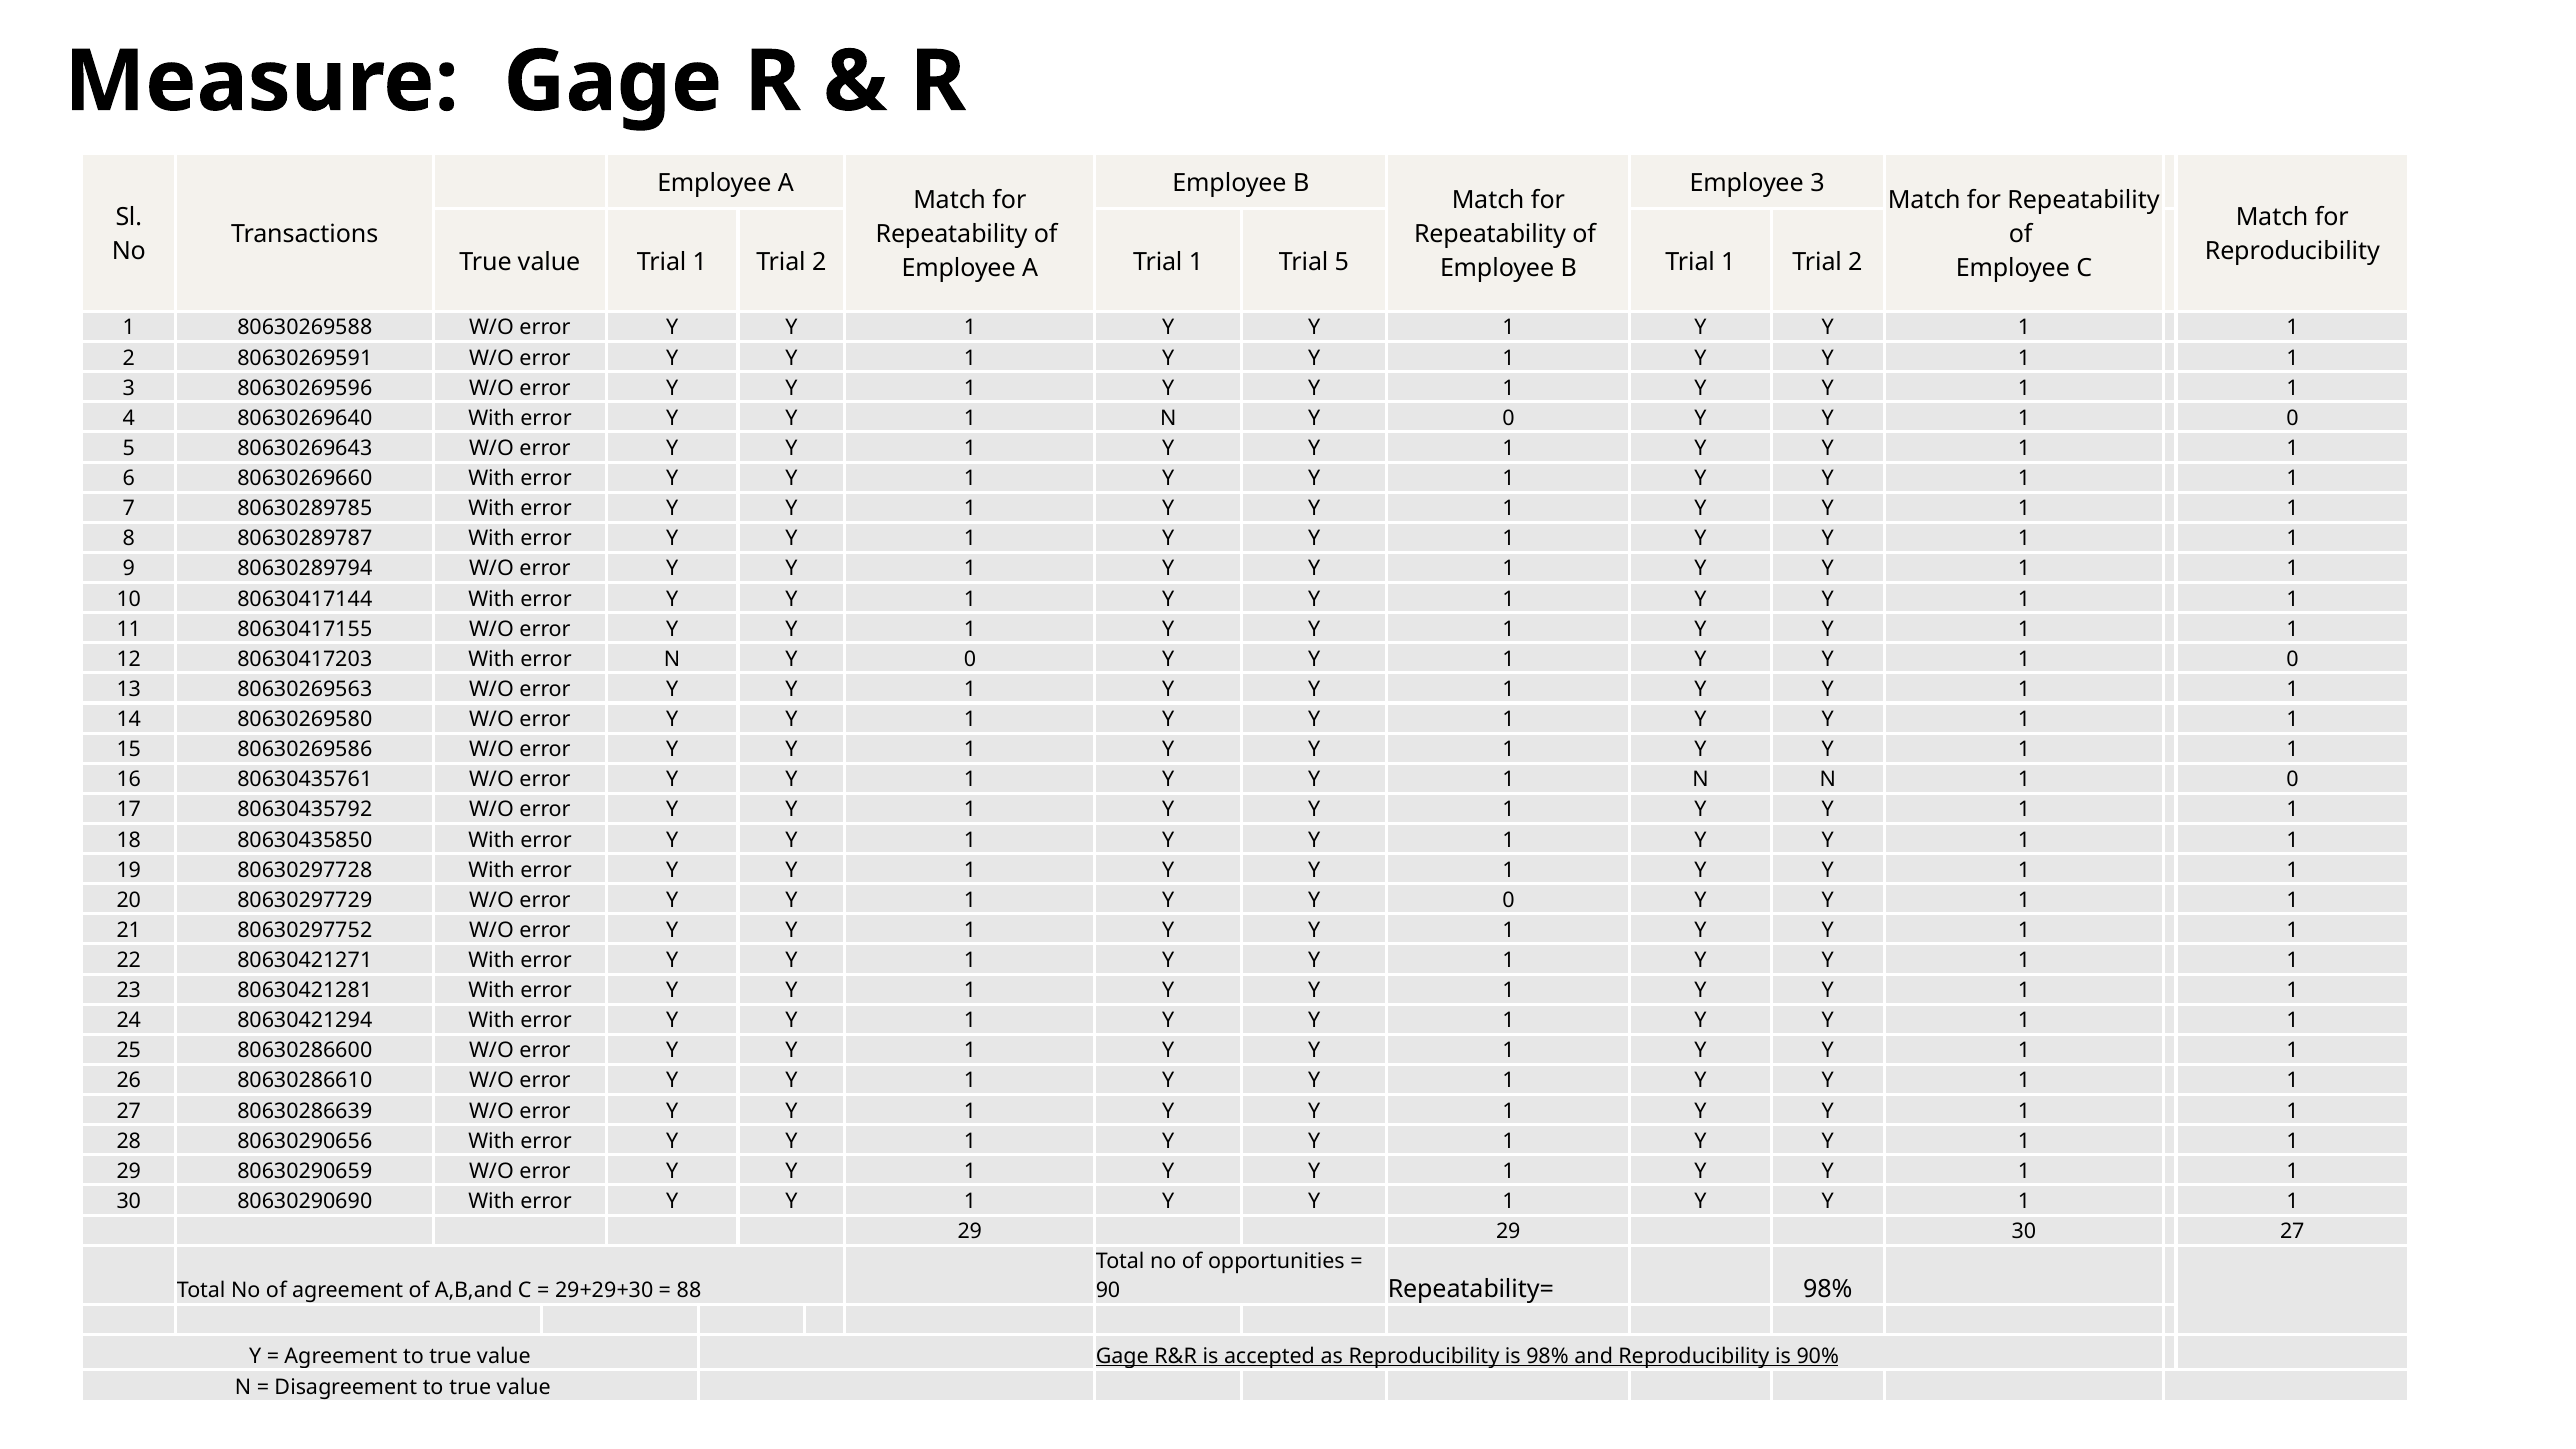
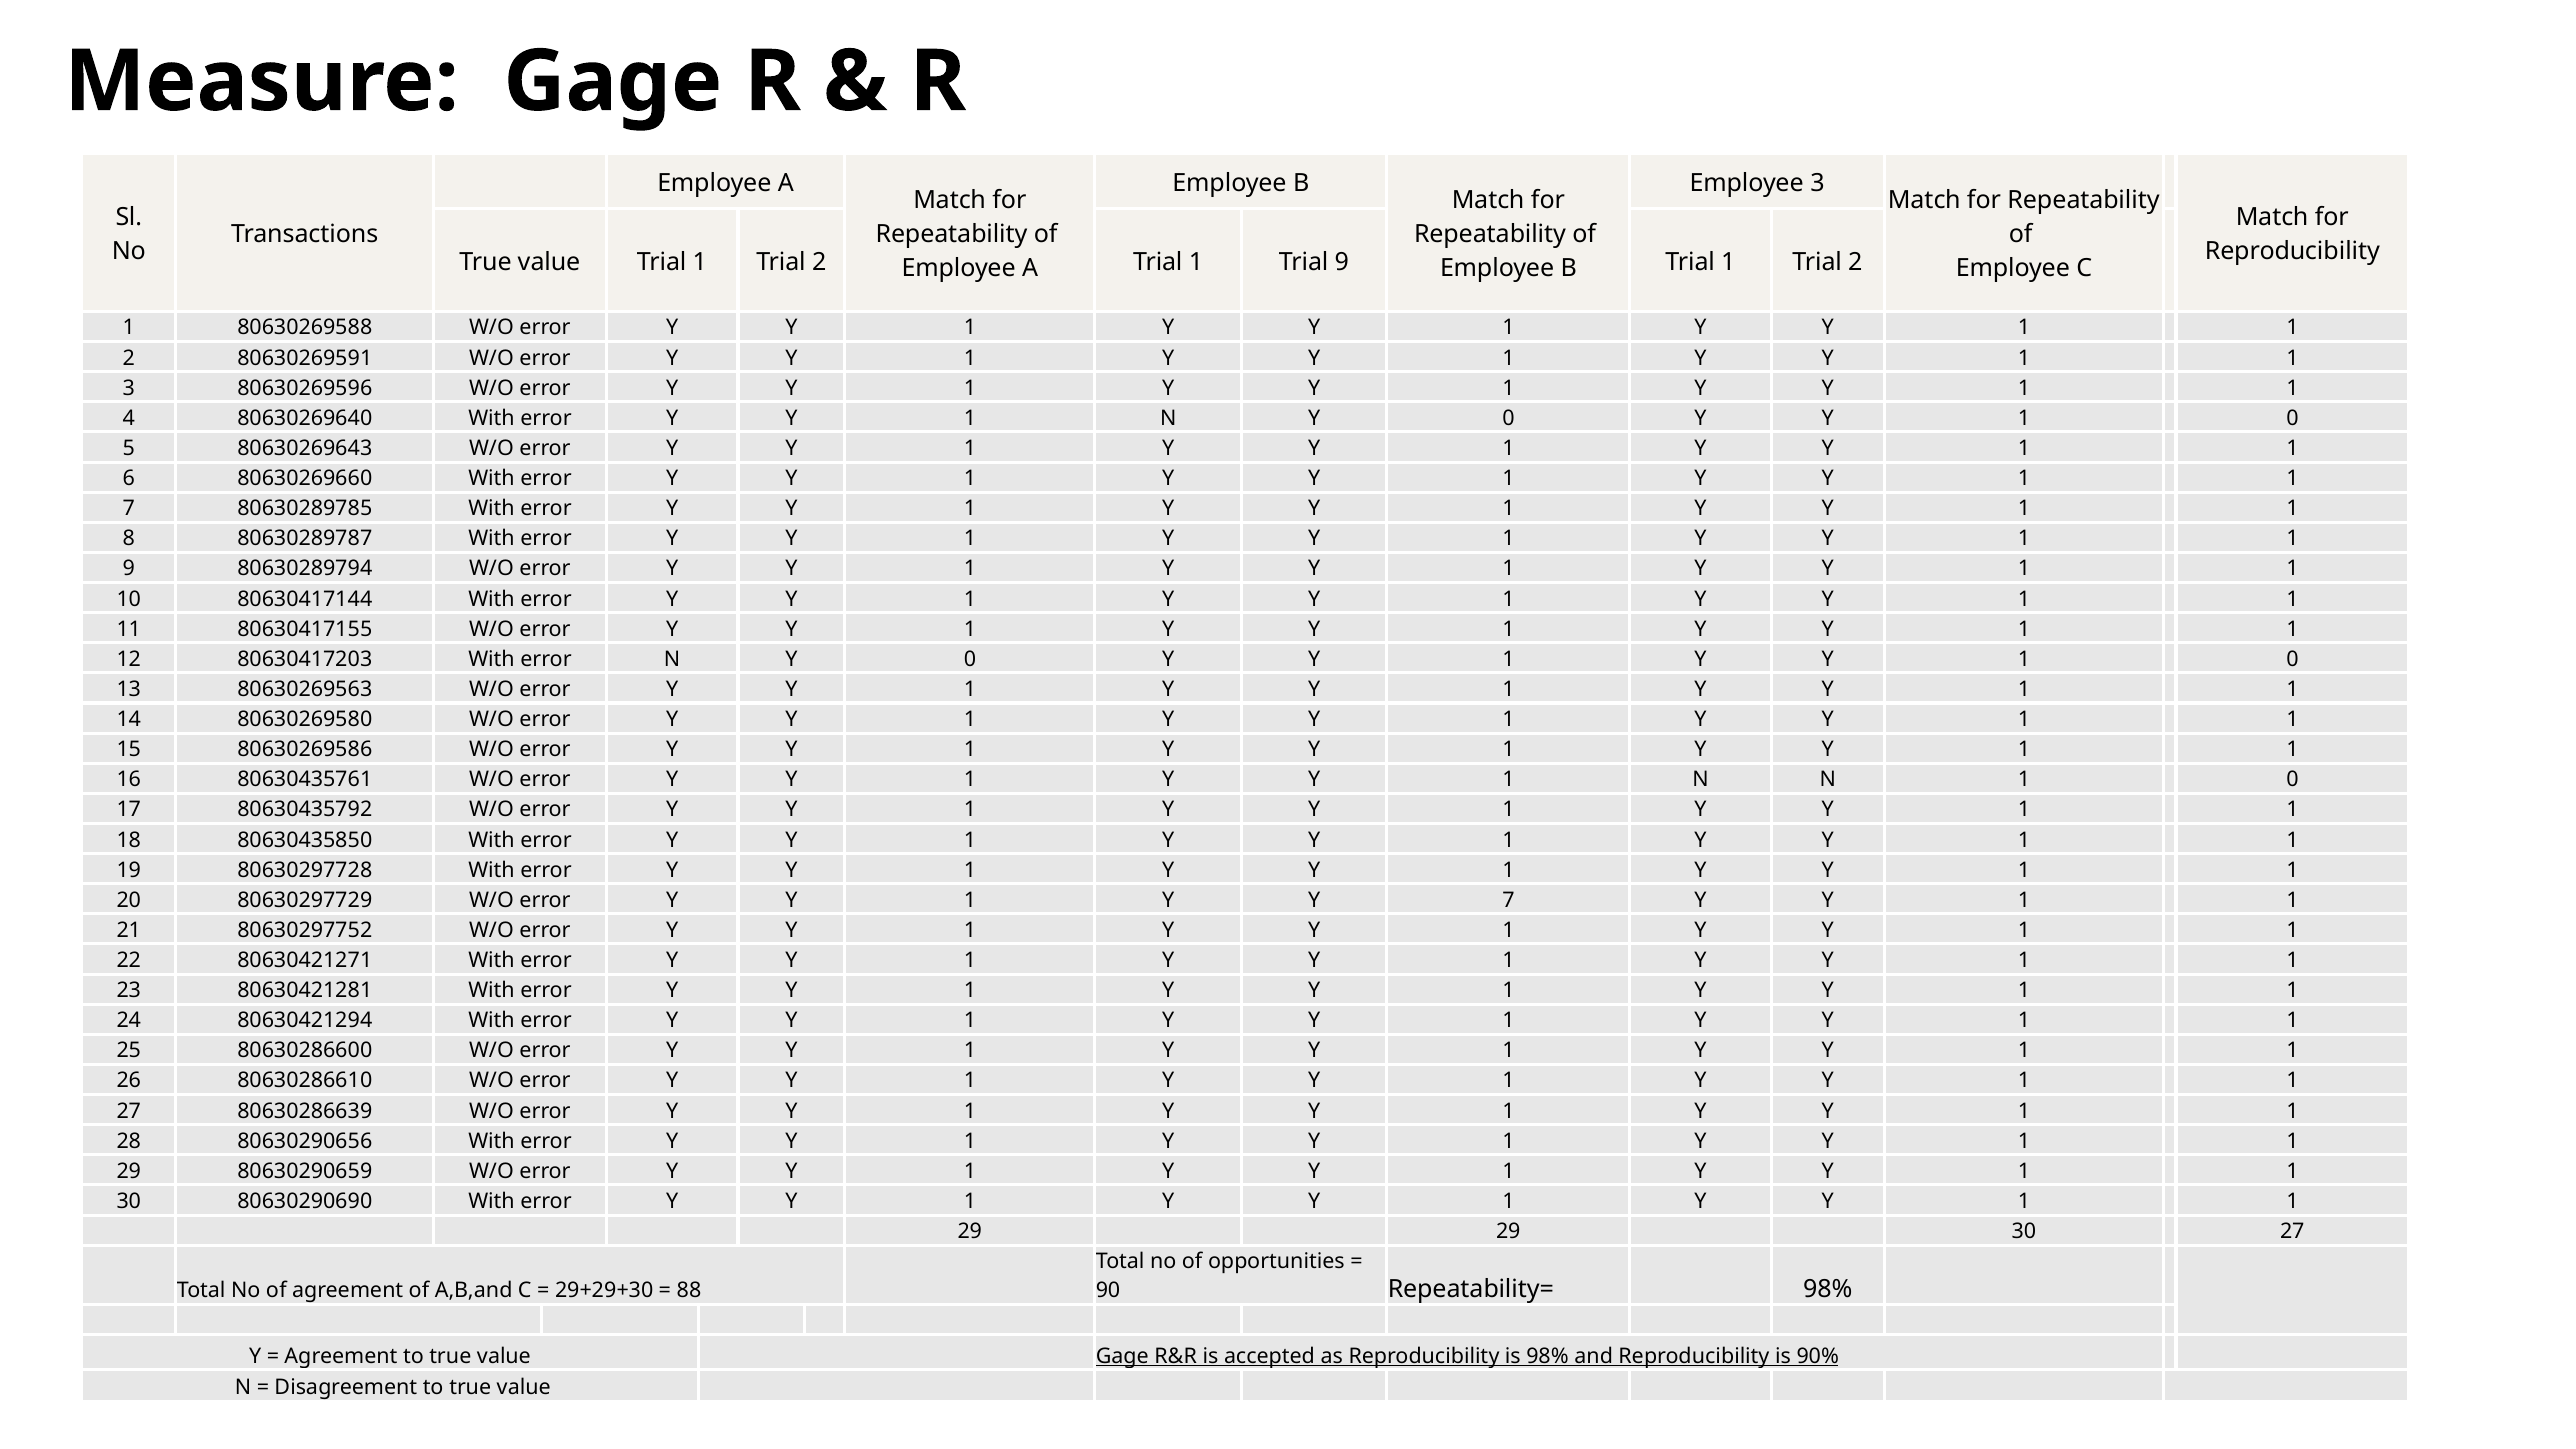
Trial 5: 5 -> 9
Y Y 0: 0 -> 7
